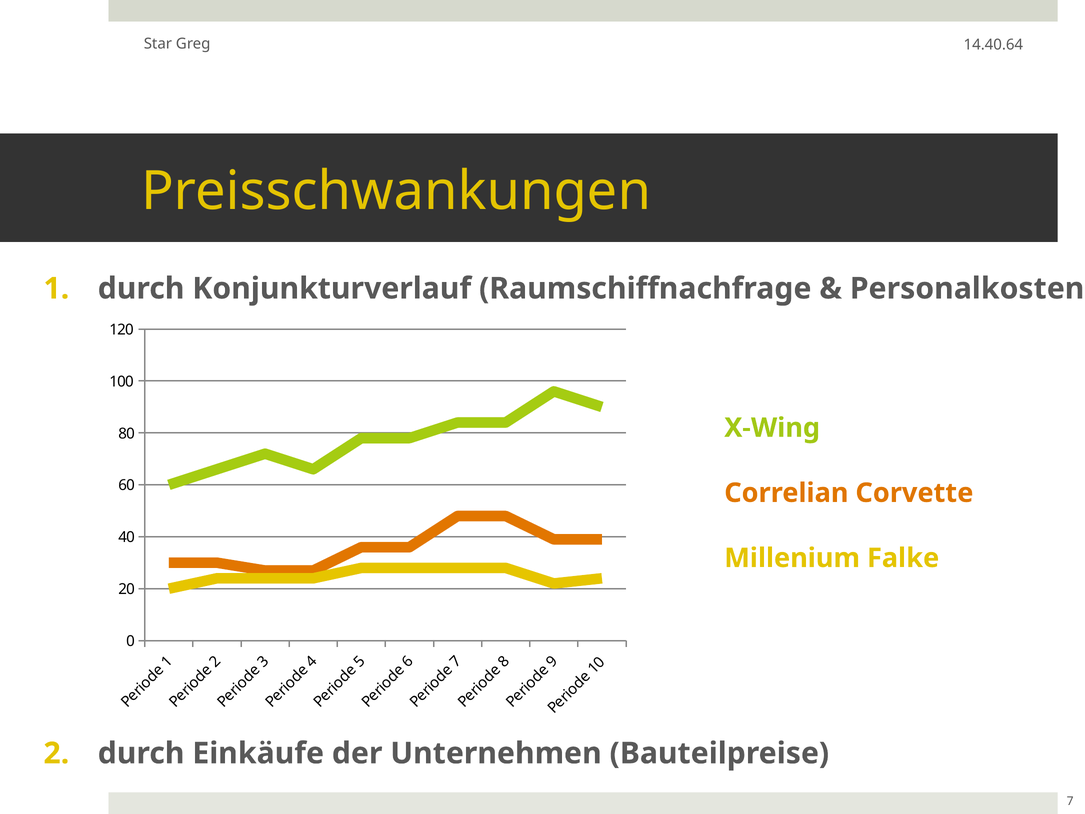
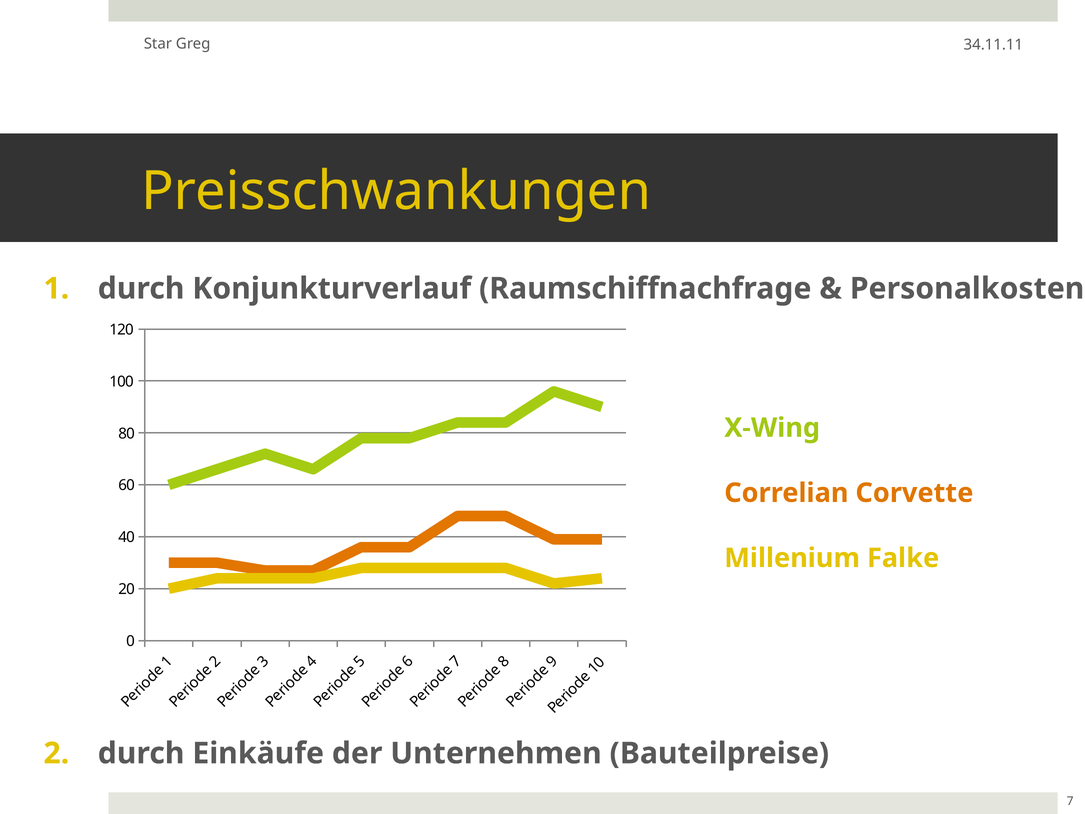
14.40.64: 14.40.64 -> 34.11.11
